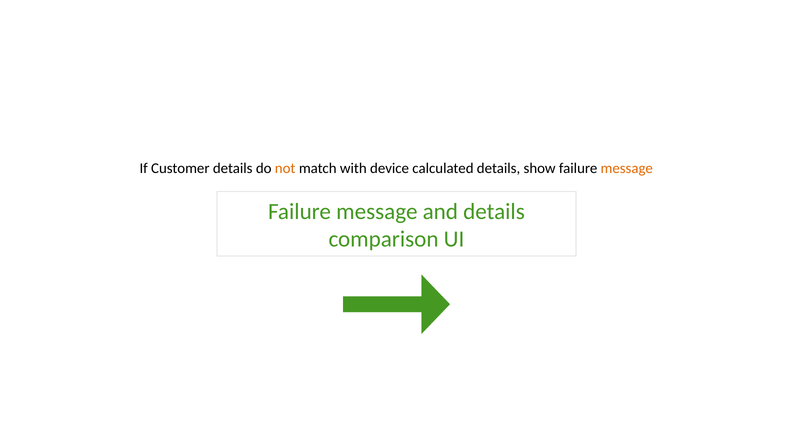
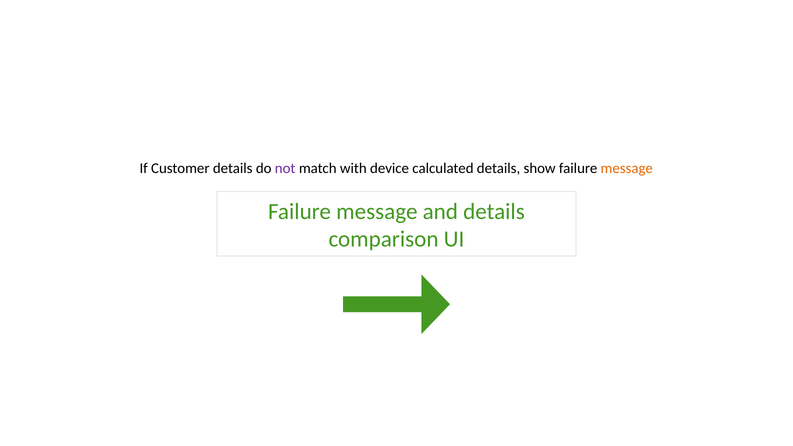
not colour: orange -> purple
